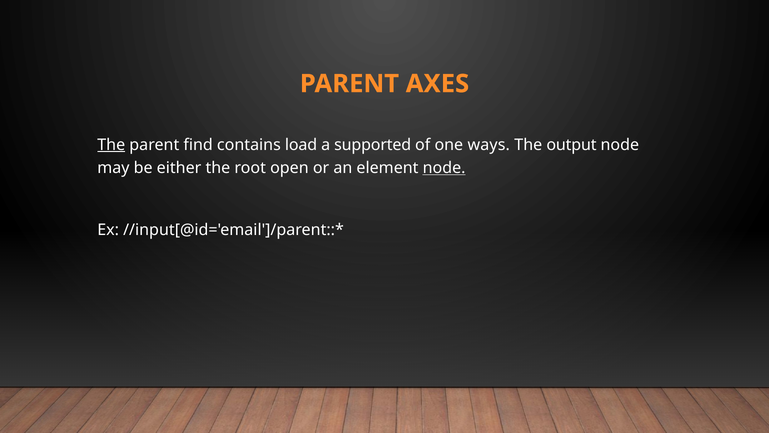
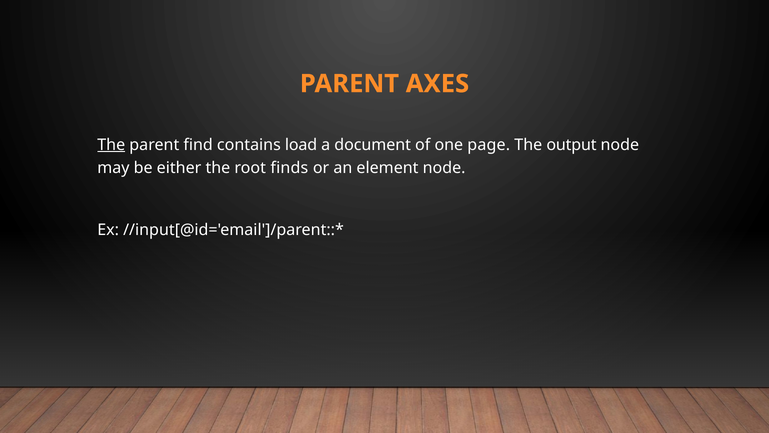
supported: supported -> document
ways: ways -> page
open: open -> finds
node at (444, 168) underline: present -> none
